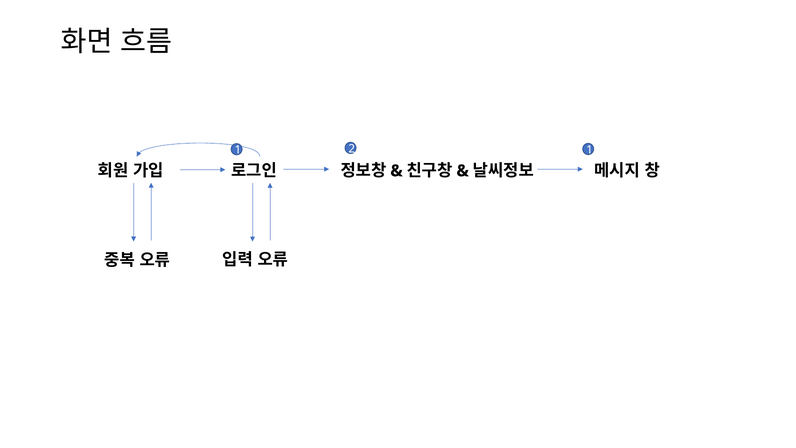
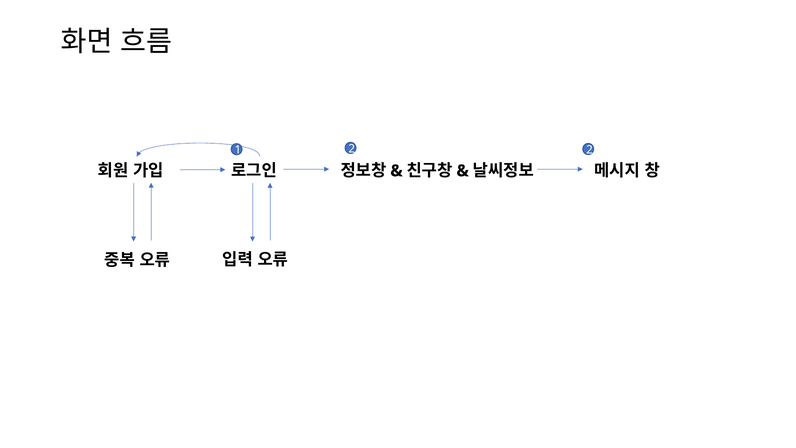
2 1: 1 -> 2
